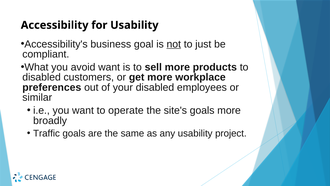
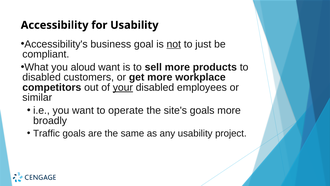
avoid: avoid -> aloud
preferences: preferences -> competitors
your underline: none -> present
